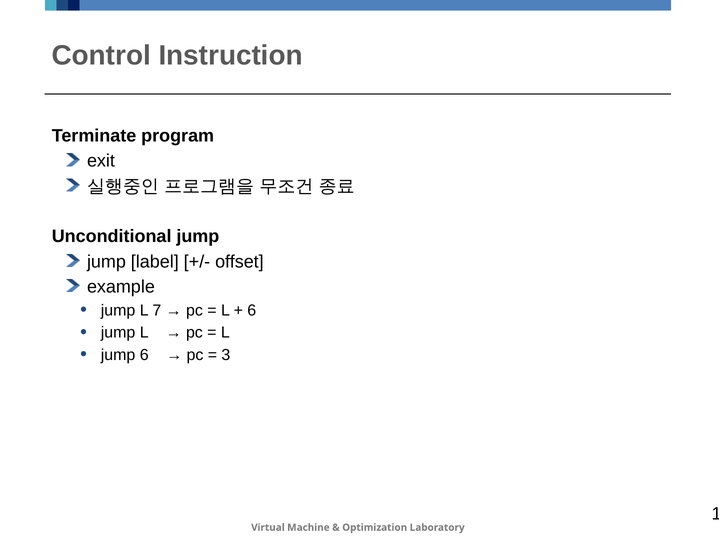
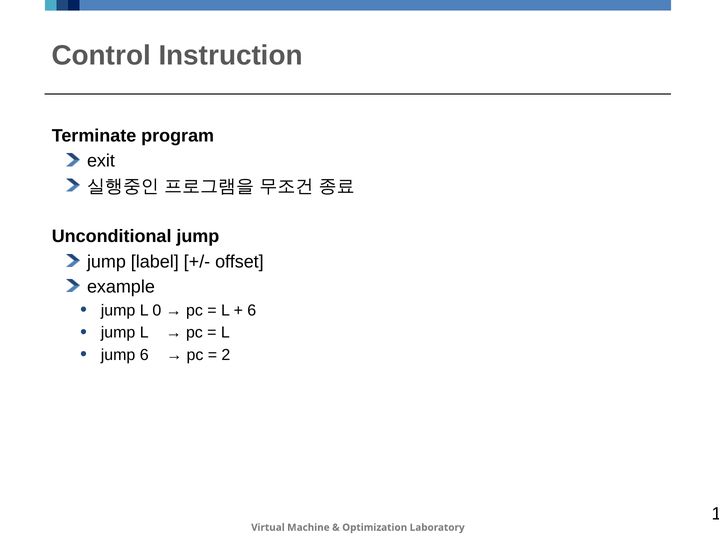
7: 7 -> 0
3: 3 -> 2
